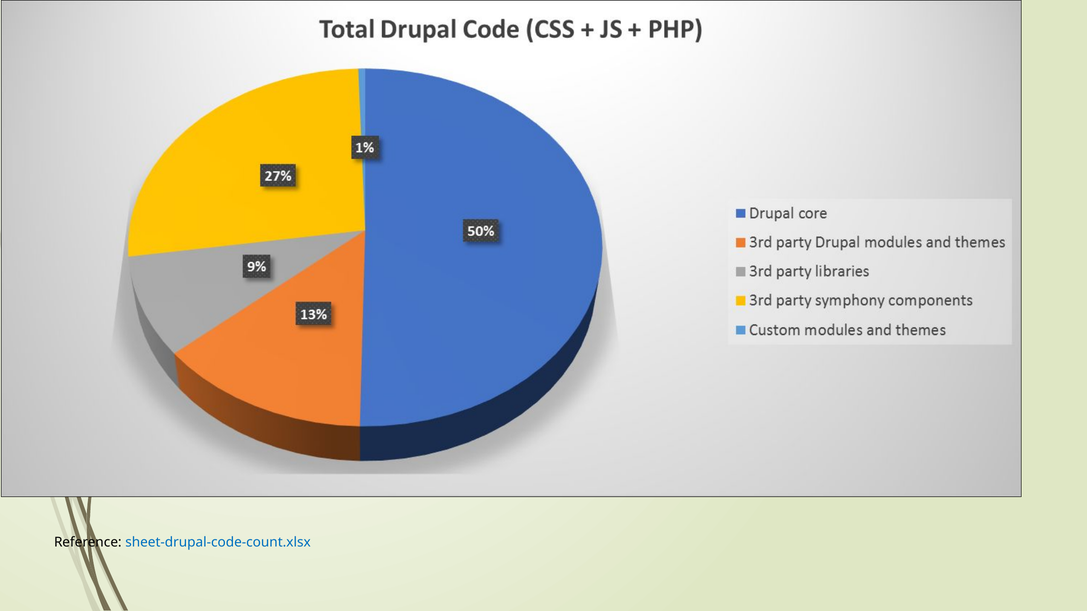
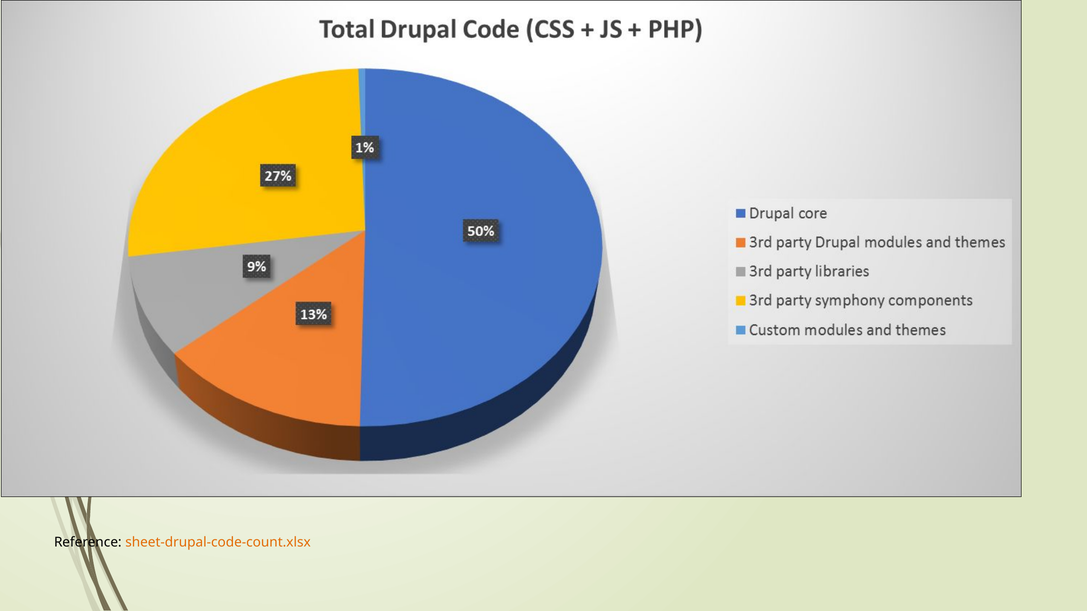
sheet-drupal-code-count.xlsx colour: blue -> orange
